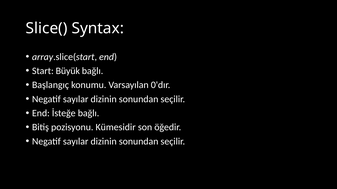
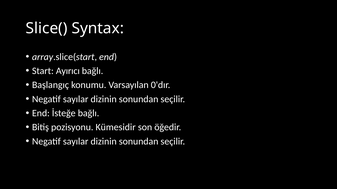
Büyük: Büyük -> Ayırıcı
